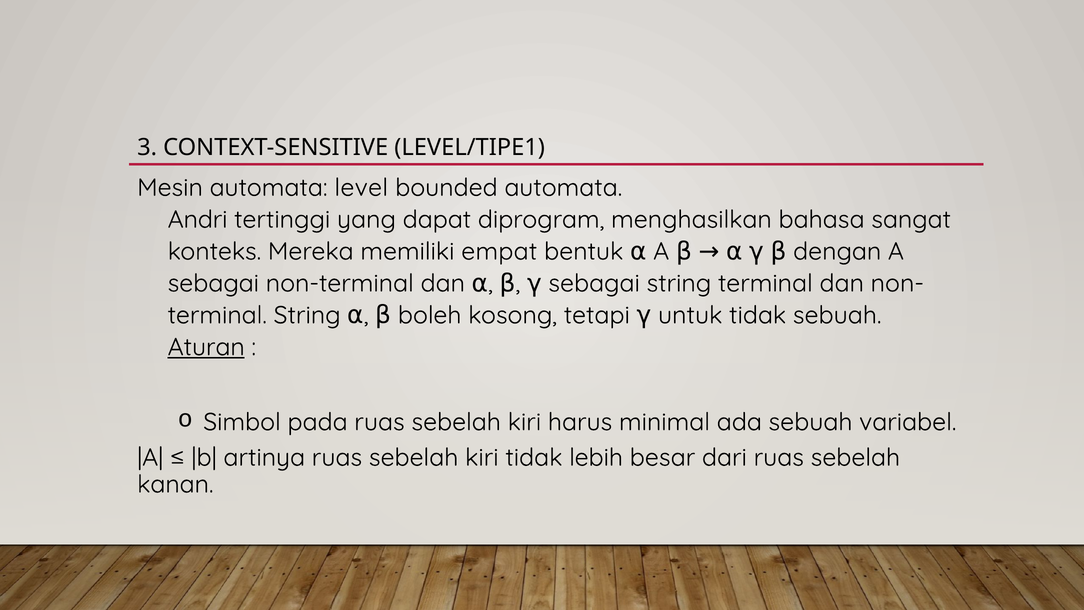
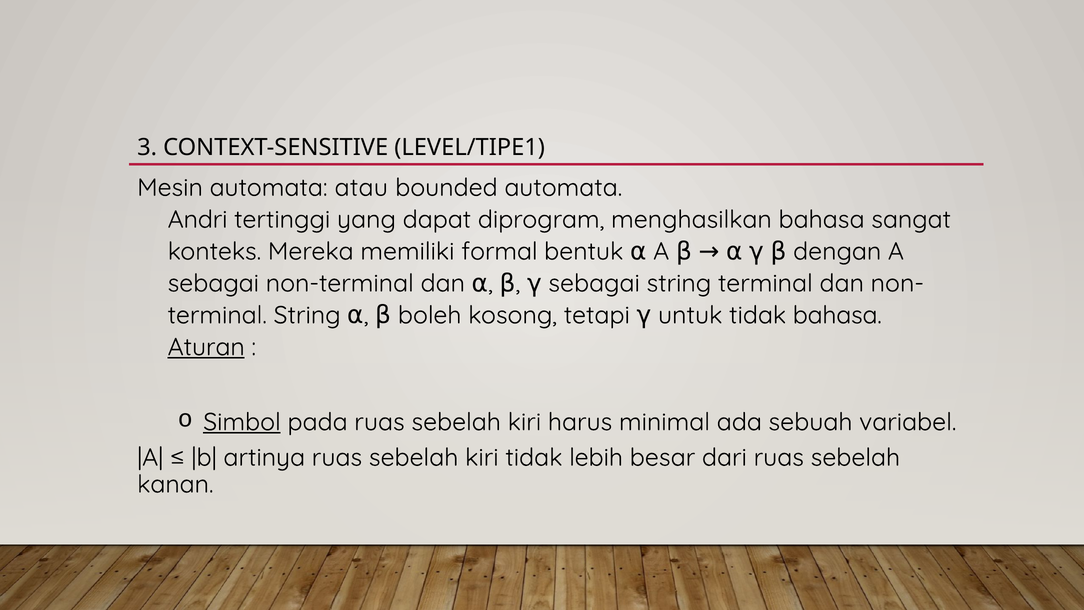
level: level -> atau
empat: empat -> formal
tidak sebuah: sebuah -> bahasa
Simbol underline: none -> present
